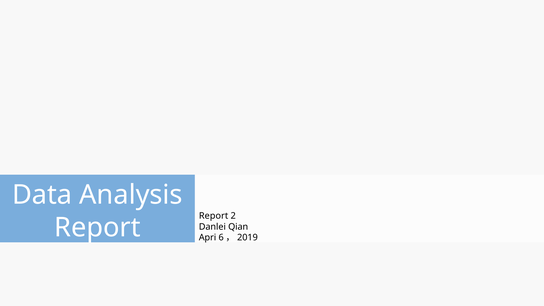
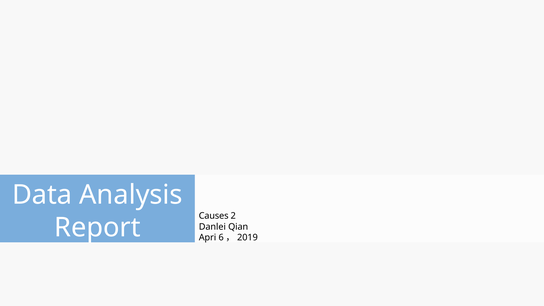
Report at (214, 216): Report -> Causes
